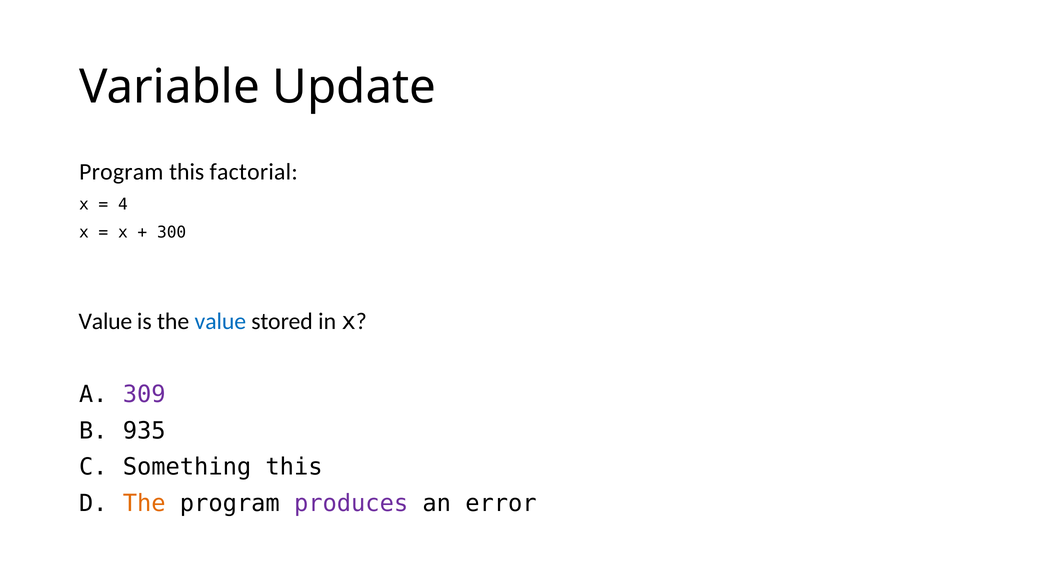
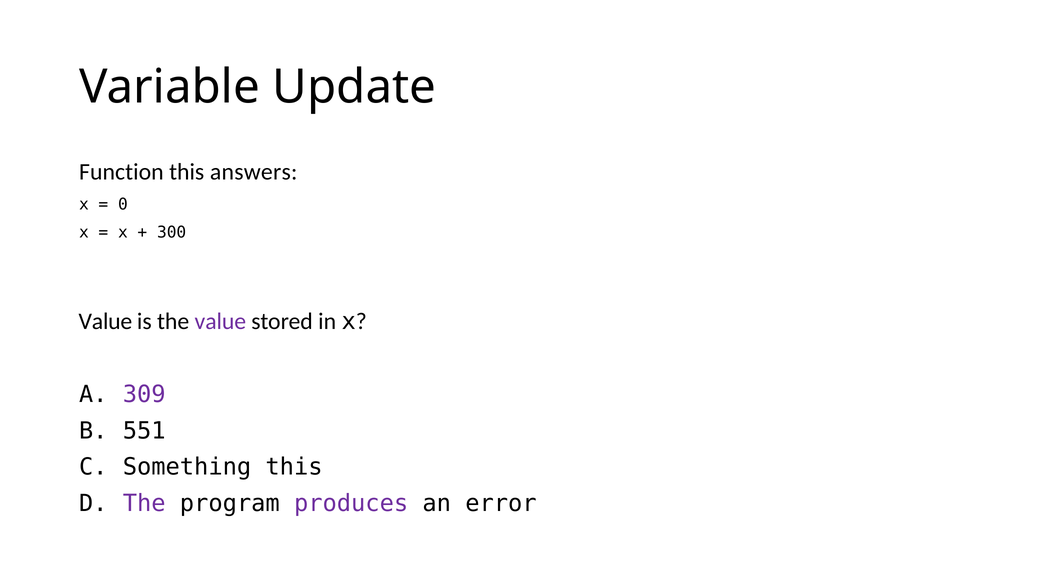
Program at (121, 172): Program -> Function
factorial: factorial -> answers
4: 4 -> 0
value at (220, 322) colour: blue -> purple
935: 935 -> 551
The at (144, 504) colour: orange -> purple
